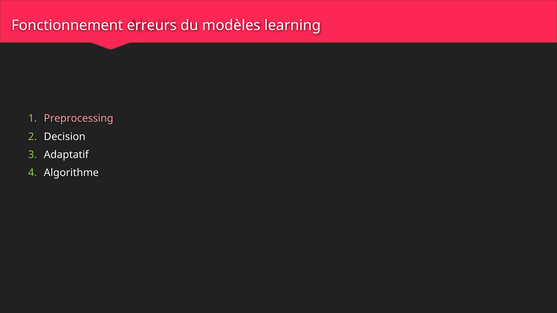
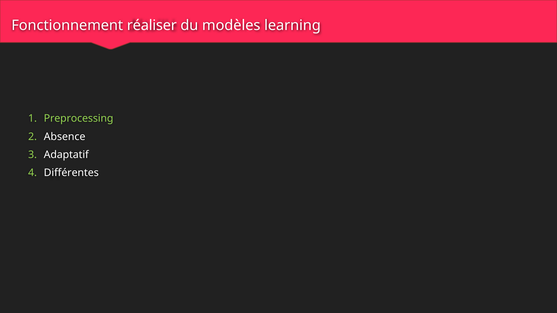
erreurs: erreurs -> réaliser
Preprocessing colour: pink -> light green
Decision: Decision -> Absence
Algorithme: Algorithme -> Différentes
